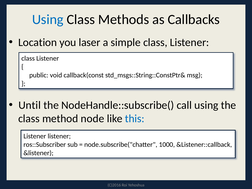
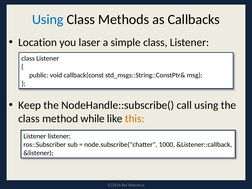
Until: Until -> Keep
node: node -> while
this colour: blue -> orange
